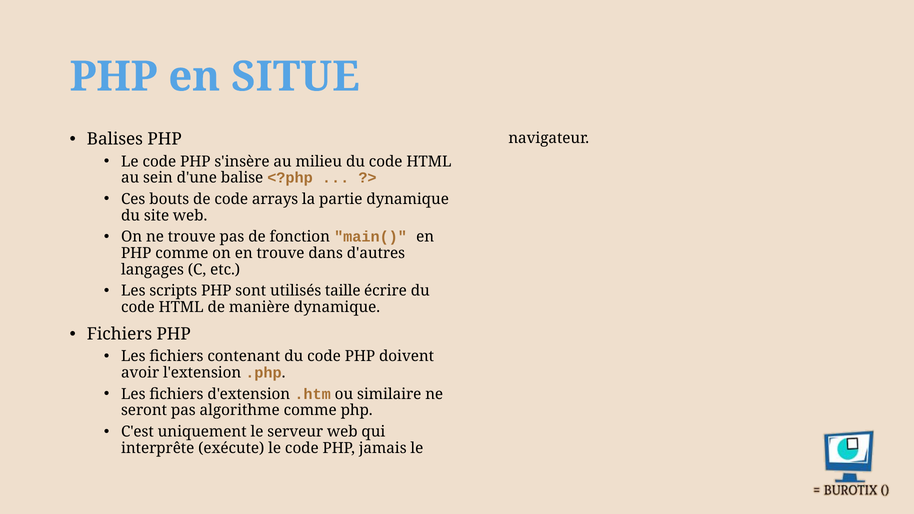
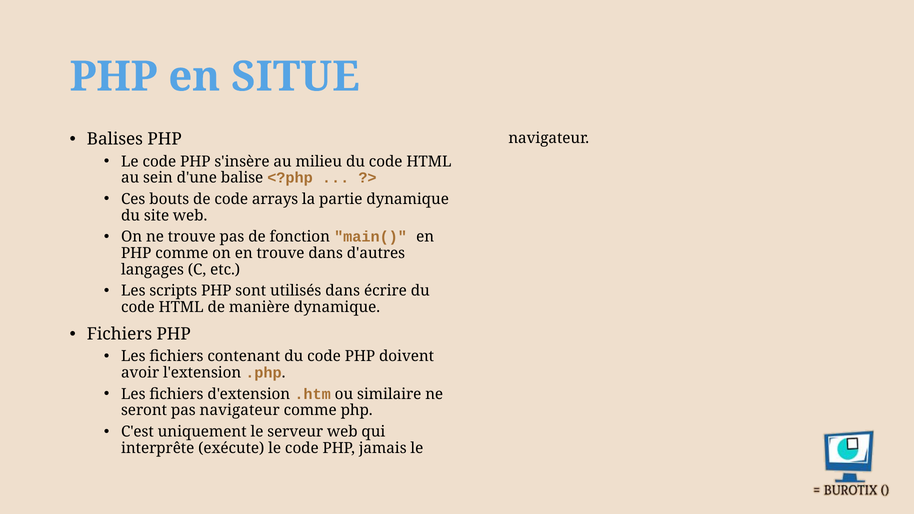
utilisés taille: taille -> dans
pas algorithme: algorithme -> navigateur
